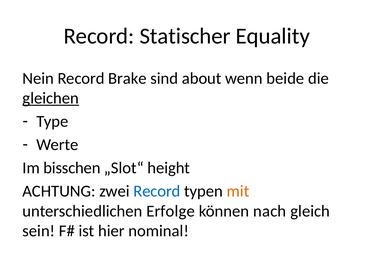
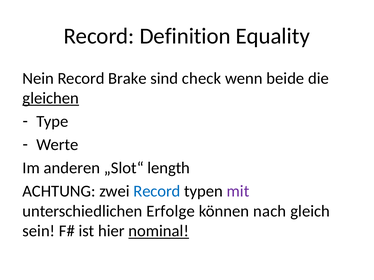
Statischer: Statischer -> Definition
about: about -> check
bisschen: bisschen -> anderen
height: height -> length
mit colour: orange -> purple
nominal underline: none -> present
